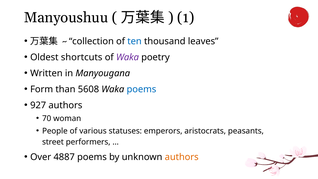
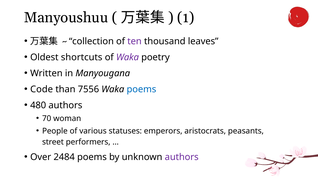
ten colour: blue -> purple
Form: Form -> Code
5608: 5608 -> 7556
927: 927 -> 480
4887: 4887 -> 2484
authors at (182, 157) colour: orange -> purple
